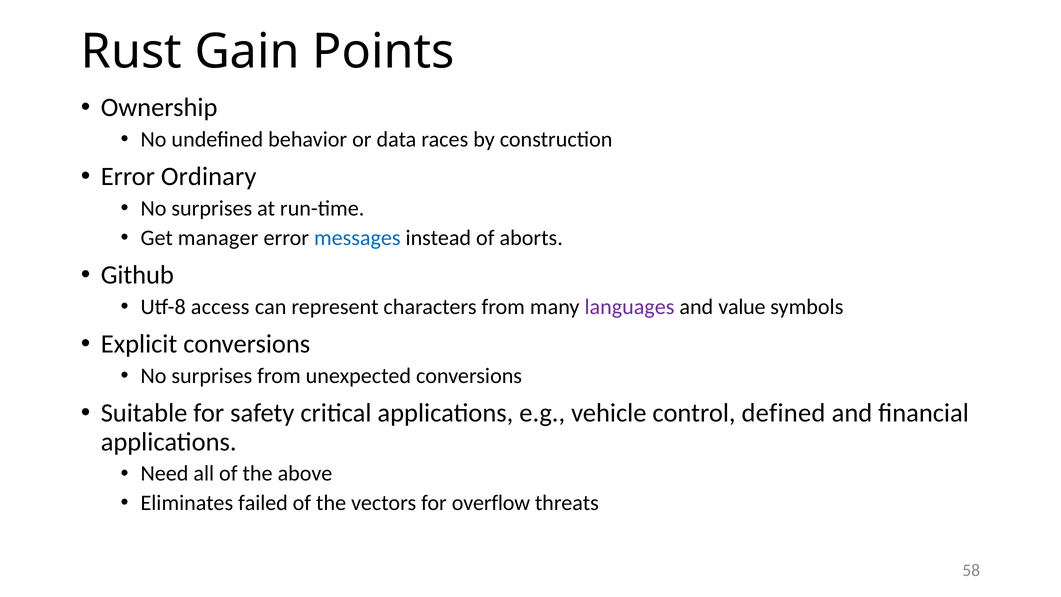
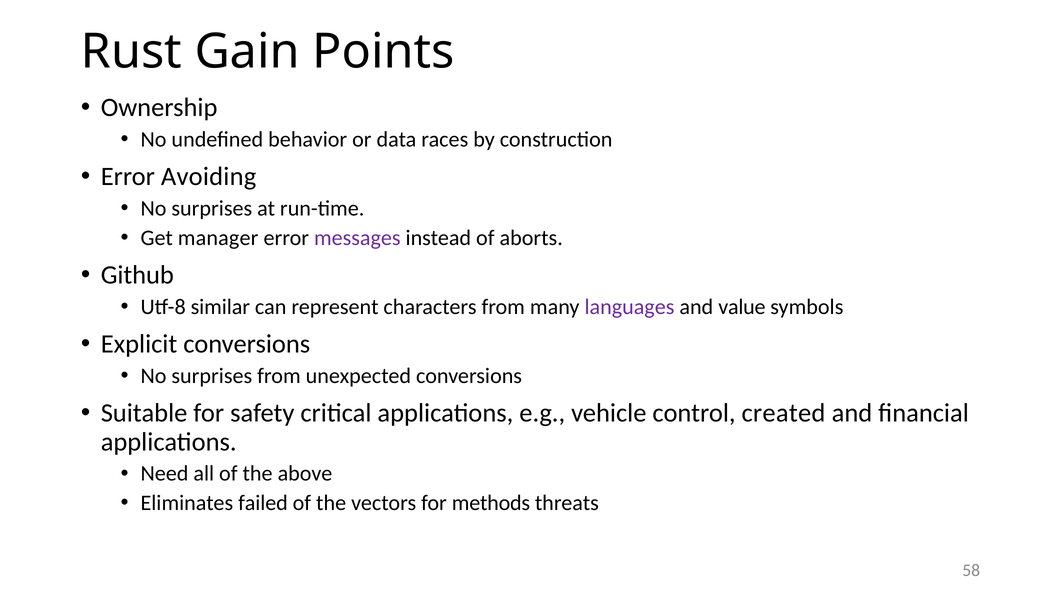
Ordinary: Ordinary -> Avoiding
messages colour: blue -> purple
access: access -> similar
defined: defined -> created
overflow: overflow -> methods
